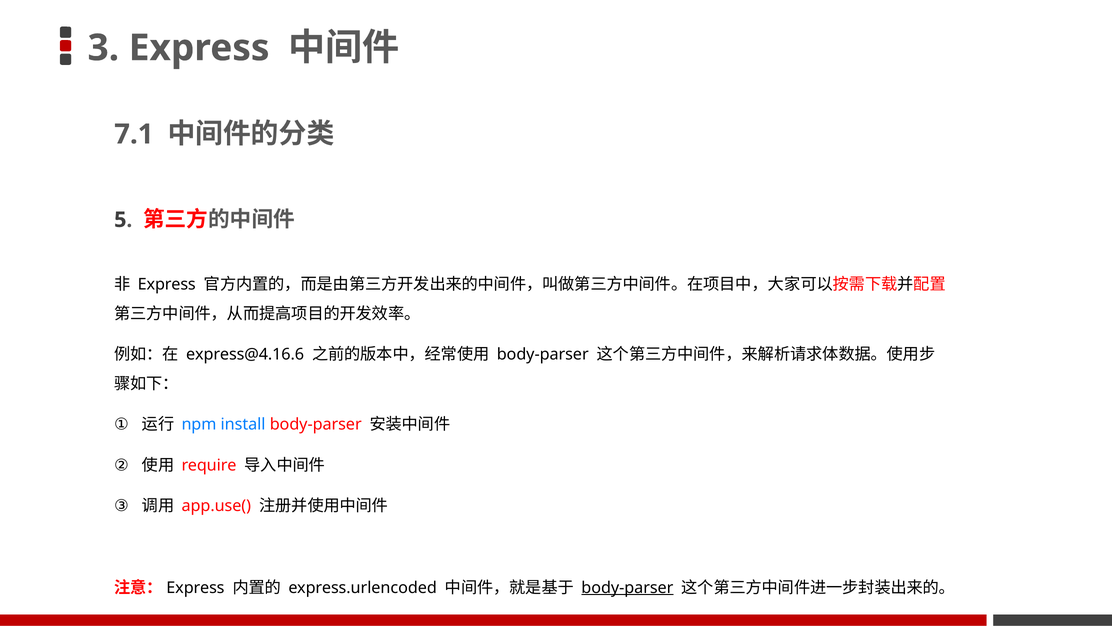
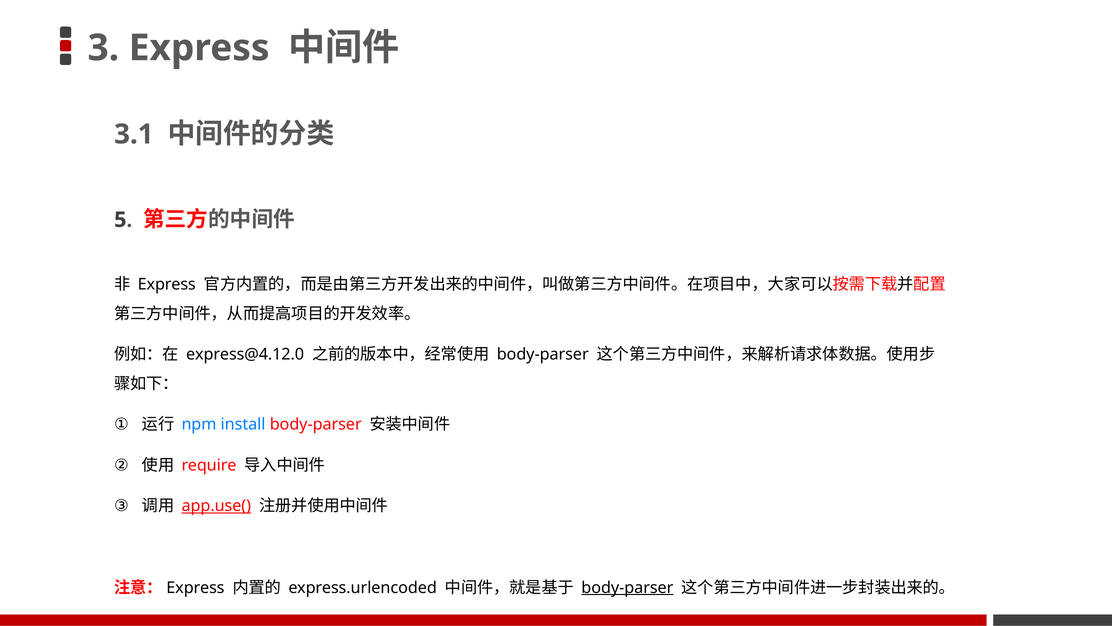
7.1: 7.1 -> 3.1
express@4.16.6: express@4.16.6 -> express@4.12.0
app.use( underline: none -> present
